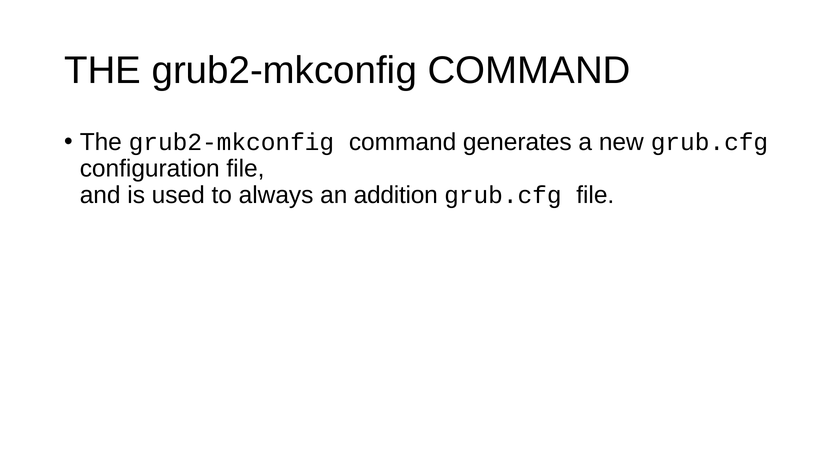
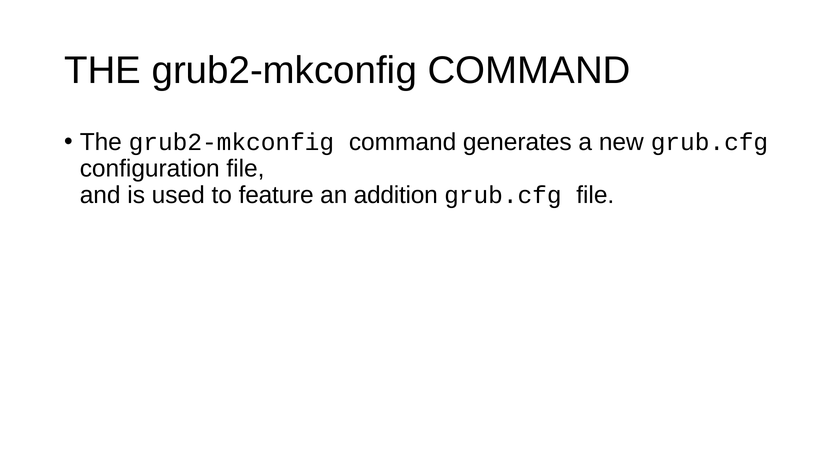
always: always -> feature
